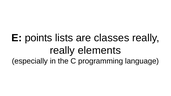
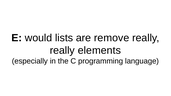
points: points -> would
classes: classes -> remove
